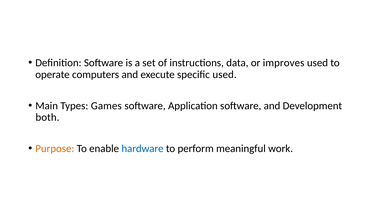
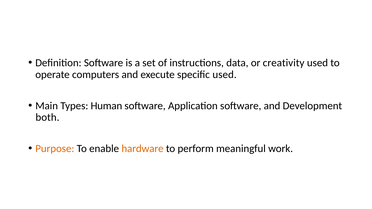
improves: improves -> creativity
Games: Games -> Human
hardware colour: blue -> orange
